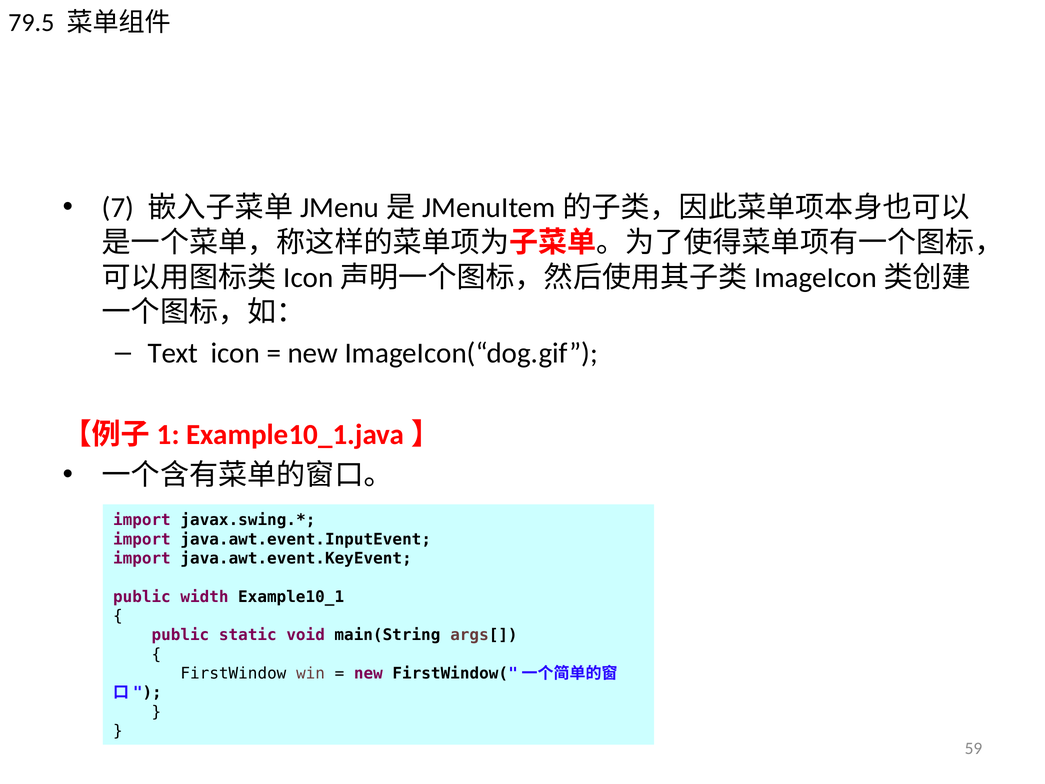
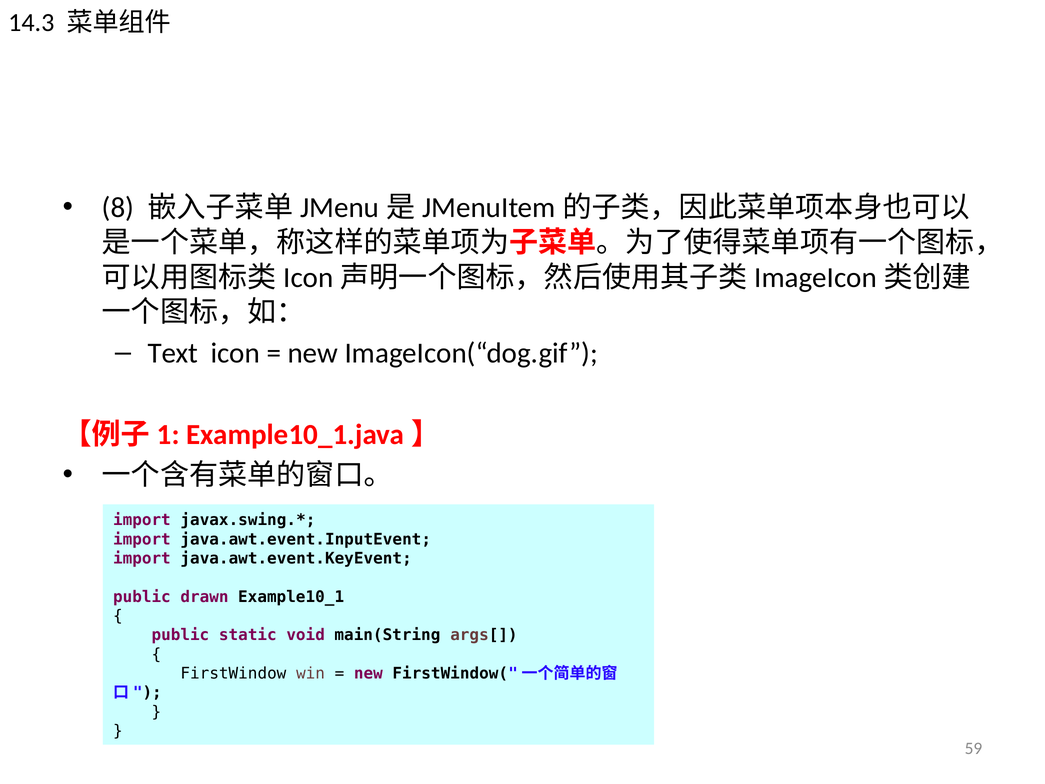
79.5: 79.5 -> 14.3
7: 7 -> 8
width: width -> drawn
